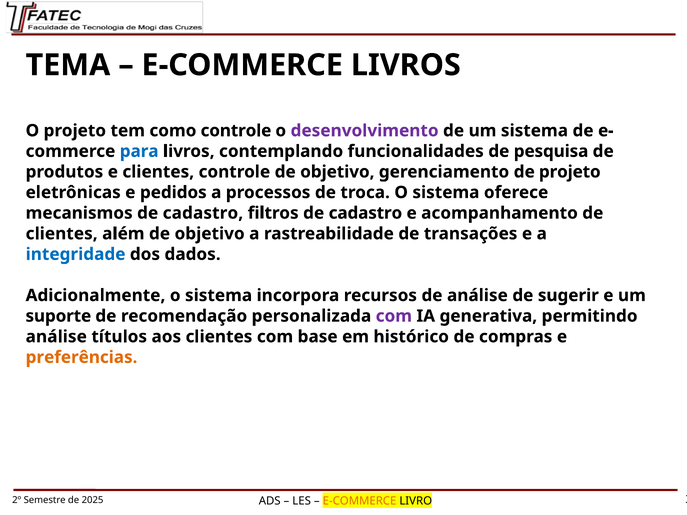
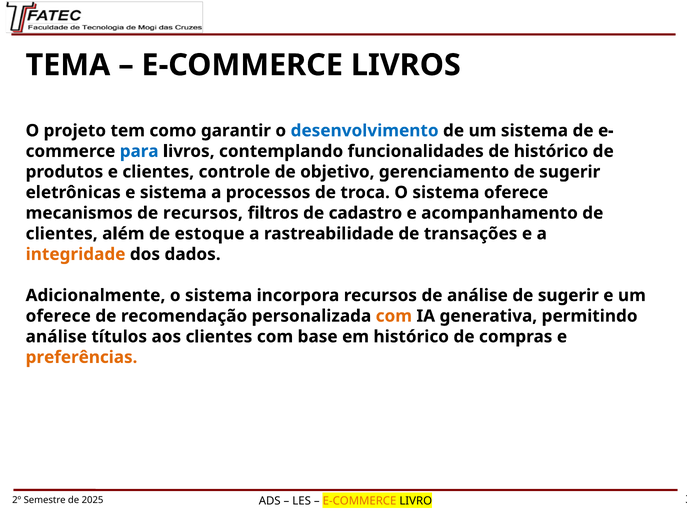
como controle: controle -> garantir
desenvolvimento colour: purple -> blue
de pesquisa: pesquisa -> histórico
gerenciamento de projeto: projeto -> sugerir
e pedidos: pedidos -> sistema
mecanismos de cadastro: cadastro -> recursos
além de objetivo: objetivo -> estoque
integridade colour: blue -> orange
suporte at (58, 316): suporte -> oferece
com at (394, 316) colour: purple -> orange
